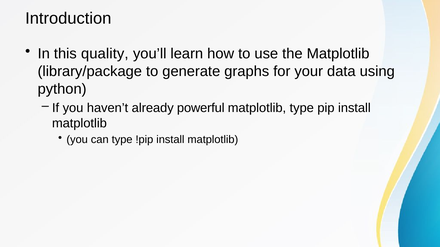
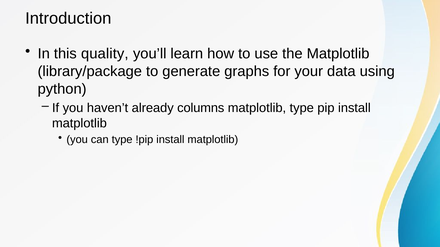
powerful: powerful -> columns
